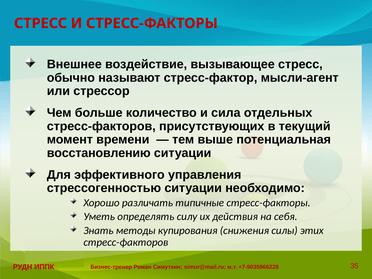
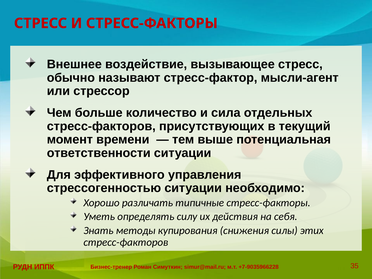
восстановлению: восстановлению -> ответственности
